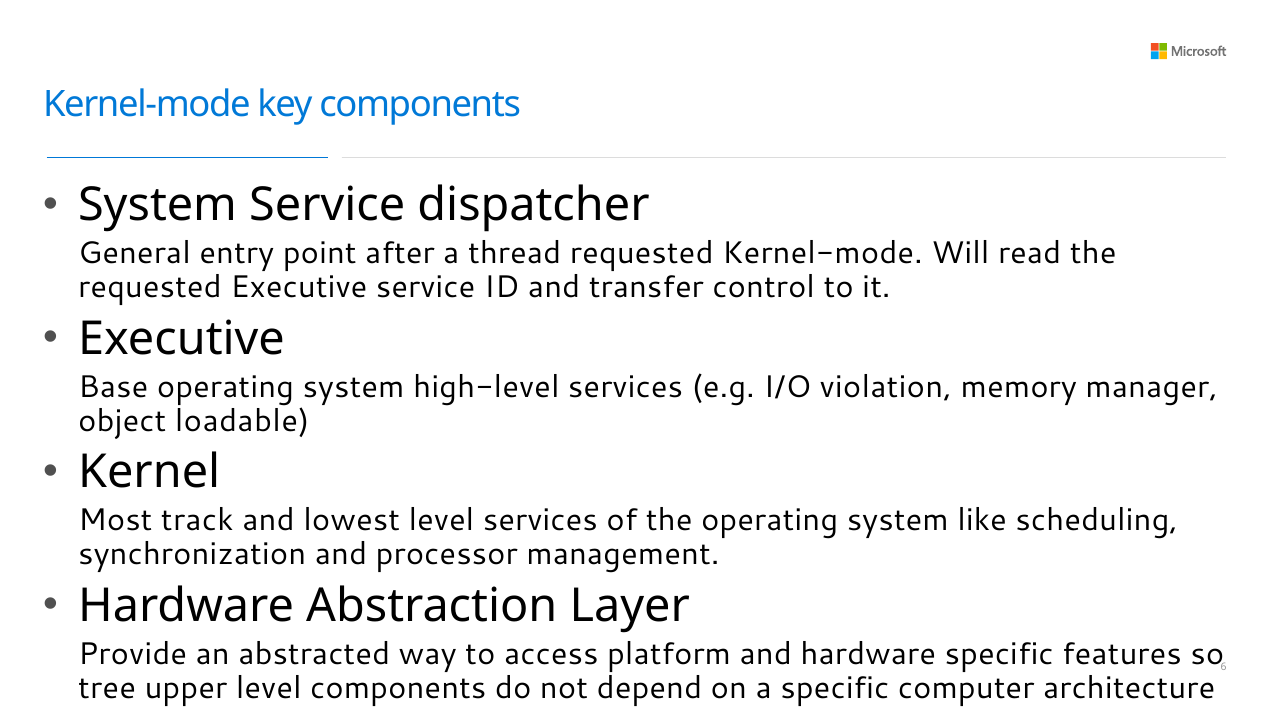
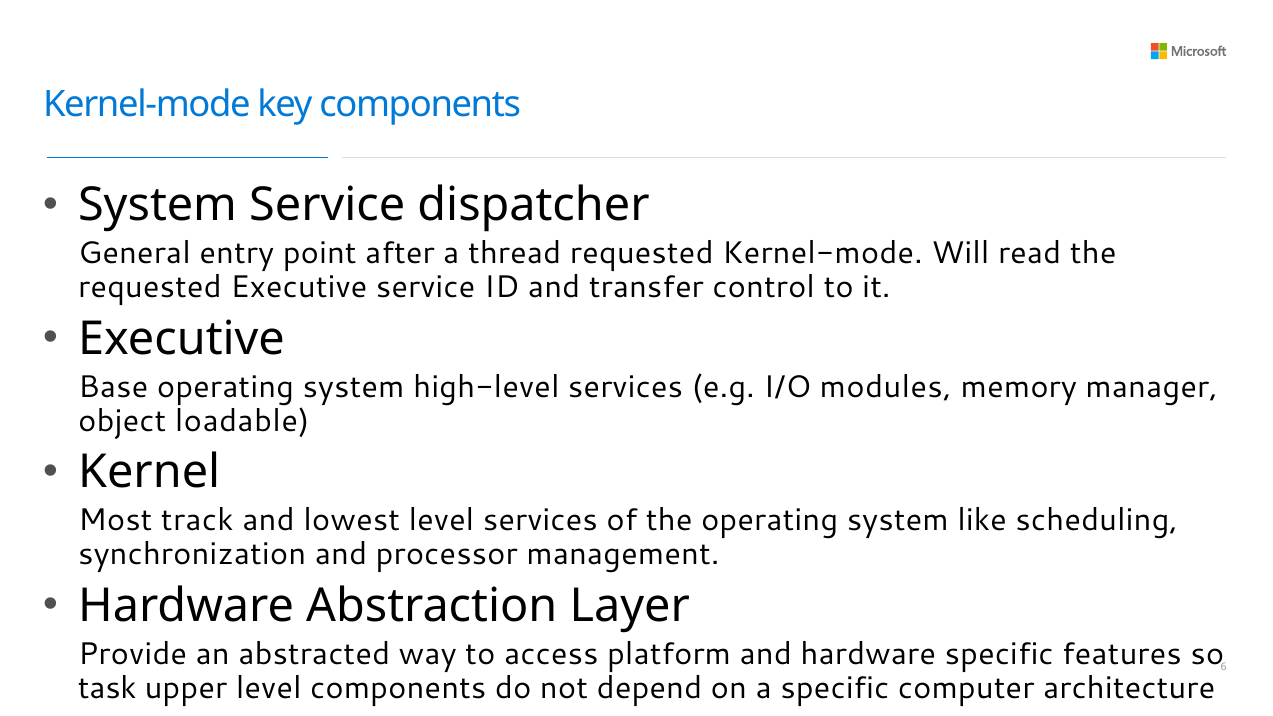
violation: violation -> modules
tree: tree -> task
